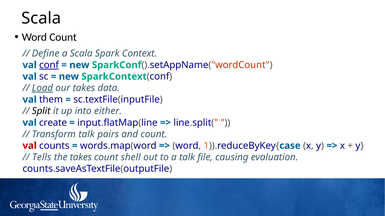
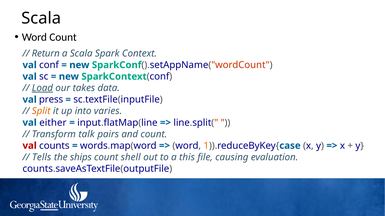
Define: Define -> Return
conf at (49, 65) underline: present -> none
them: them -> press
Split colour: black -> orange
either: either -> varies
create: create -> either
the takes: takes -> ships
a talk: talk -> this
